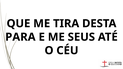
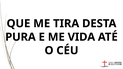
PARA: PARA -> PURA
SEUS: SEUS -> VIDA
